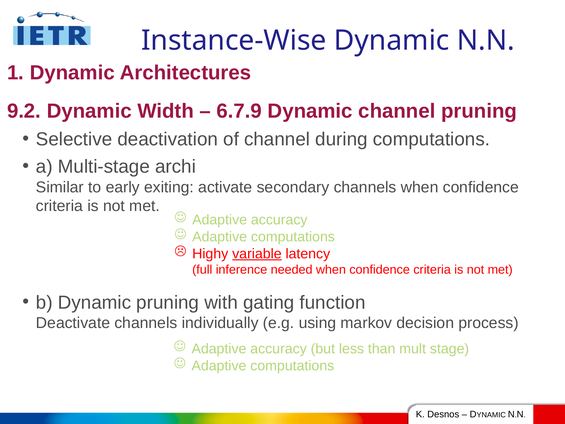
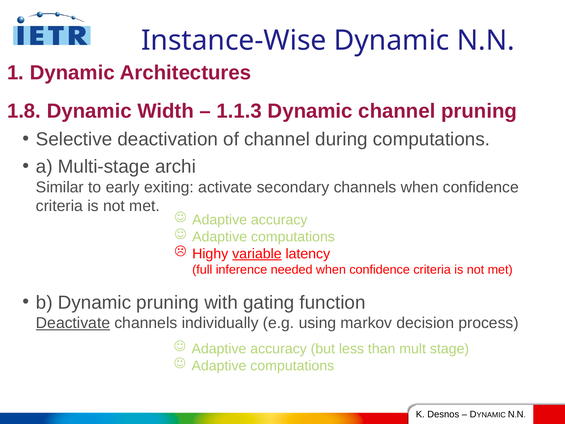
9.2: 9.2 -> 1.8
6.7.9: 6.7.9 -> 1.1.3
Deactivate underline: none -> present
